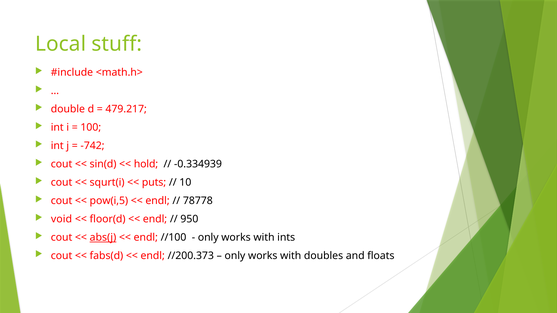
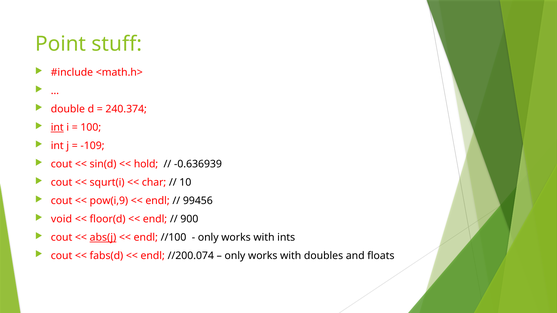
Local: Local -> Point
479.217: 479.217 -> 240.374
int at (57, 128) underline: none -> present
-742: -742 -> -109
-0.334939: -0.334939 -> -0.636939
puts: puts -> char
pow(i,5: pow(i,5 -> pow(i,9
78778: 78778 -> 99456
950: 950 -> 900
//200.373: //200.373 -> //200.074
